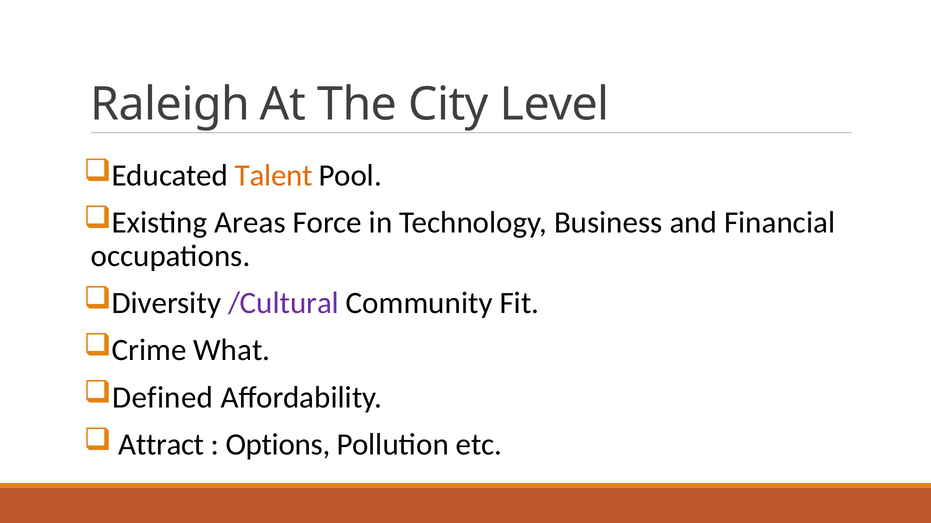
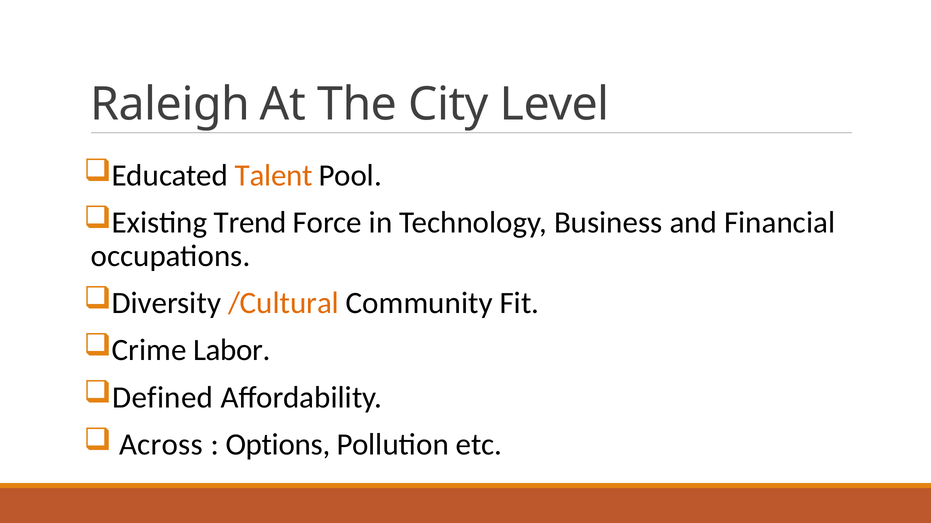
Areas: Areas -> Trend
/Cultural colour: purple -> orange
What: What -> Labor
Attract: Attract -> Across
